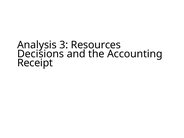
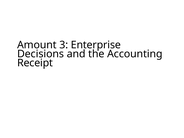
Analysis: Analysis -> Amount
Resources: Resources -> Enterprise
